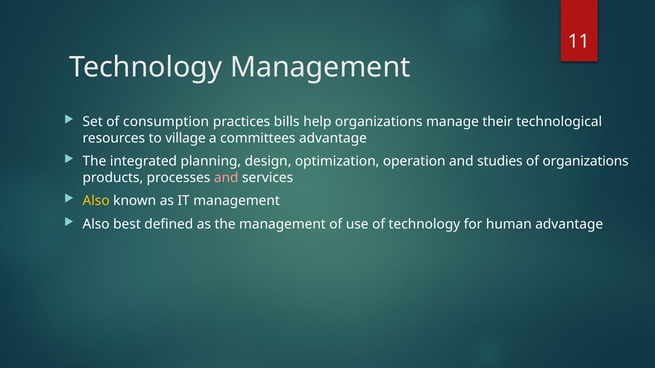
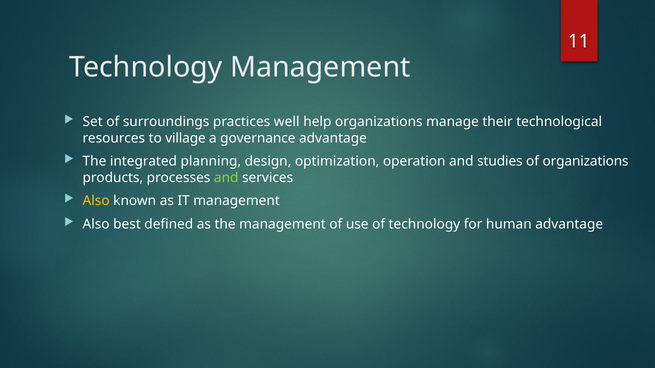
consumption: consumption -> surroundings
bills: bills -> well
committees: committees -> governance
and at (226, 178) colour: pink -> light green
